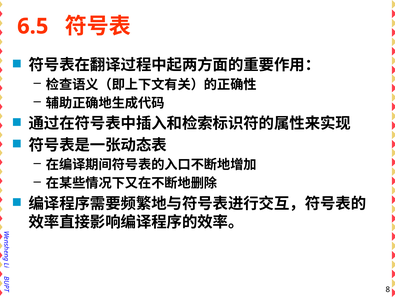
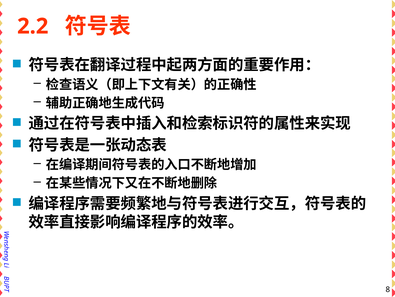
6.5: 6.5 -> 2.2
